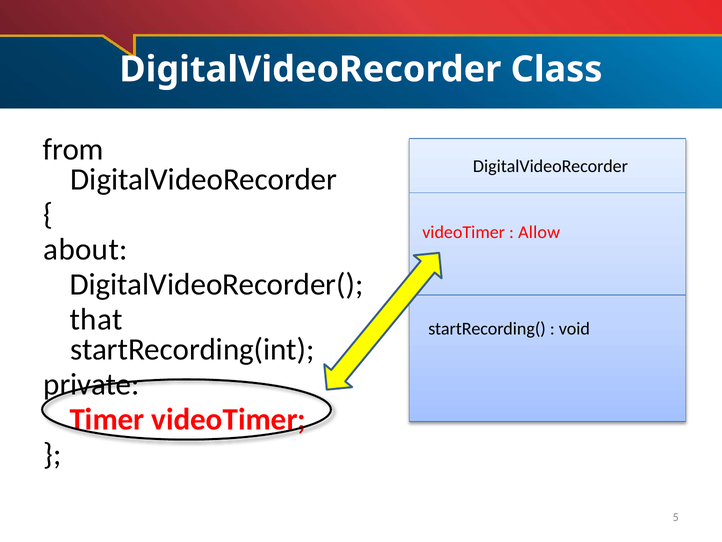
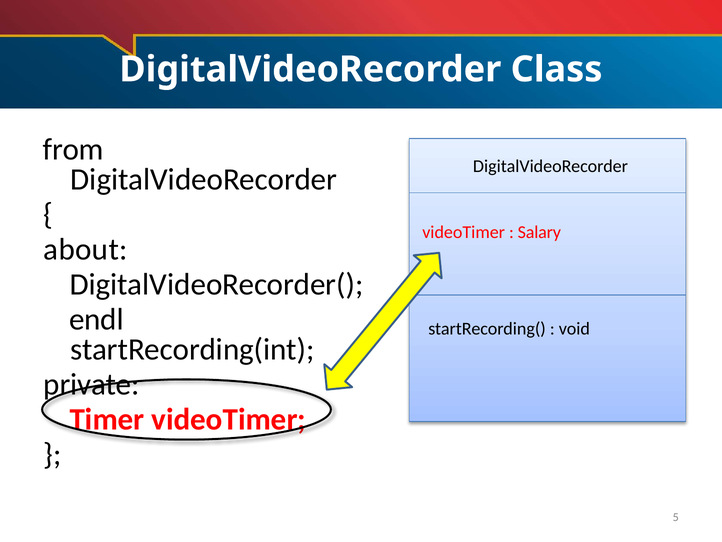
Allow: Allow -> Salary
that: that -> endl
